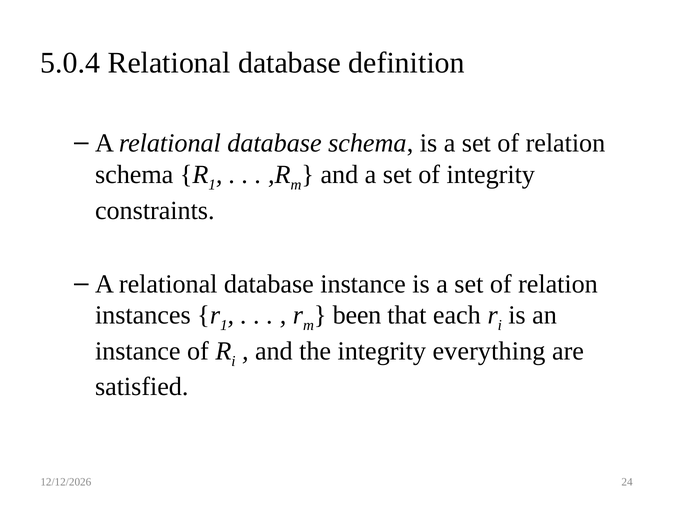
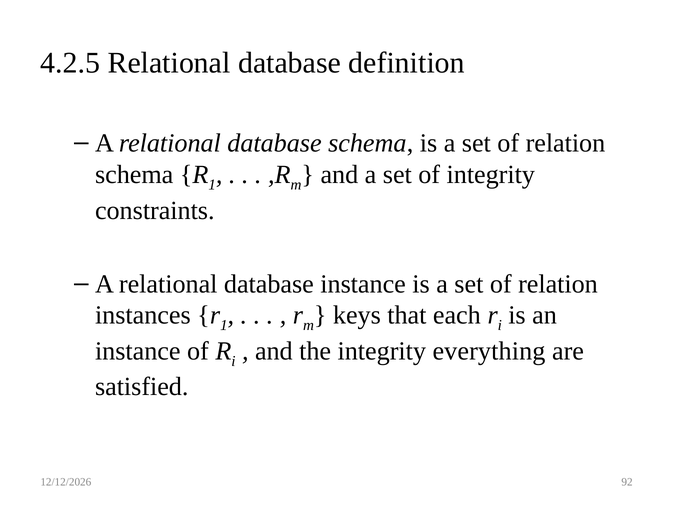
5.0.4: 5.0.4 -> 4.2.5
been: been -> keys
24: 24 -> 92
